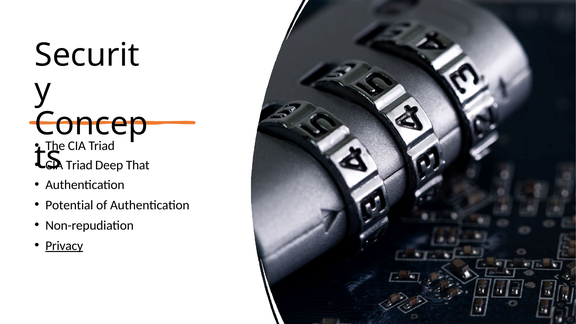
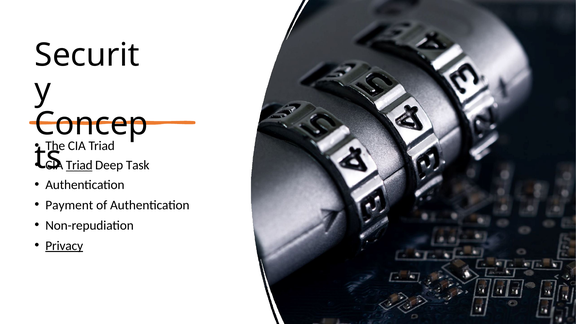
Triad at (79, 165) underline: none -> present
That: That -> Task
Potential: Potential -> Payment
